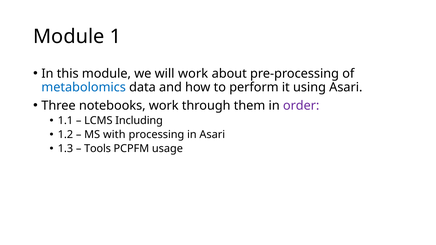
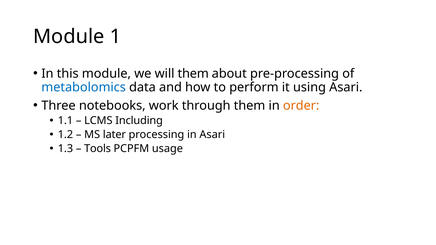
will work: work -> them
order colour: purple -> orange
with: with -> later
